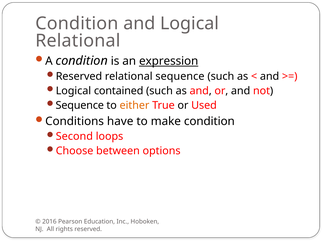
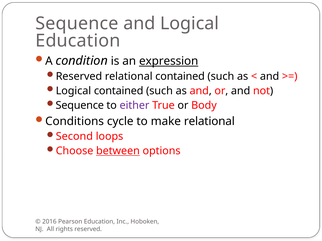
Condition at (77, 24): Condition -> Sequence
Relational at (78, 41): Relational -> Education
relational sequence: sequence -> contained
either colour: orange -> purple
Used: Used -> Body
have: have -> cycle
make condition: condition -> relational
between underline: none -> present
